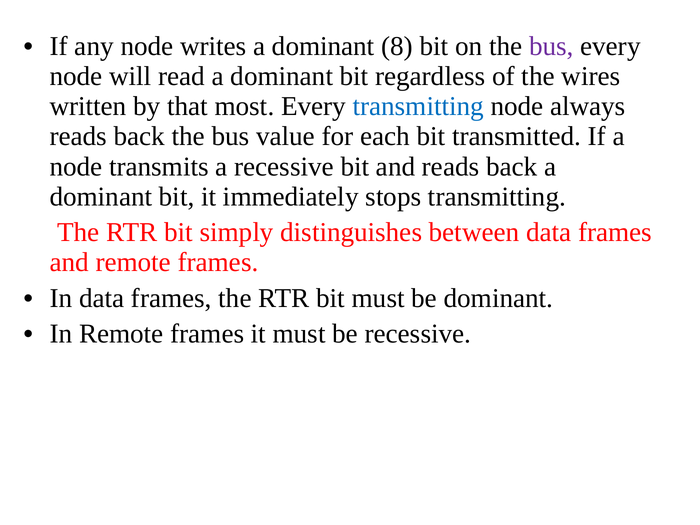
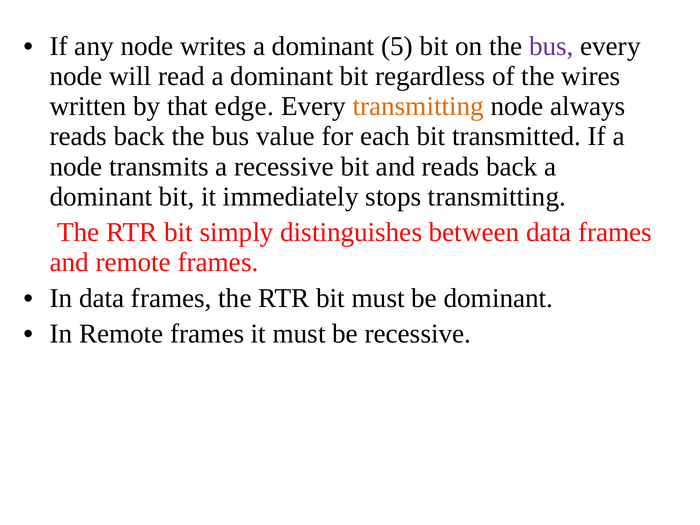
8: 8 -> 5
most: most -> edge
transmitting at (418, 106) colour: blue -> orange
